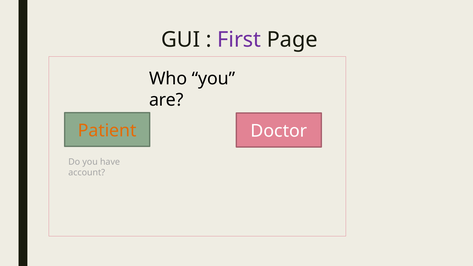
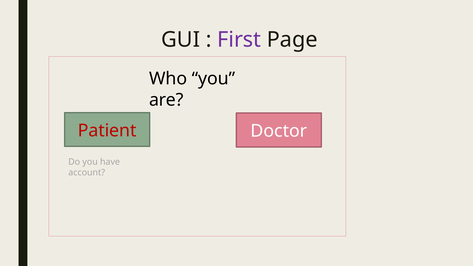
Patient colour: orange -> red
